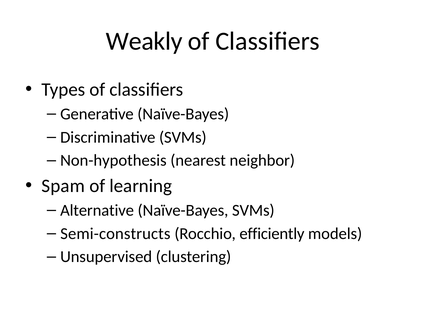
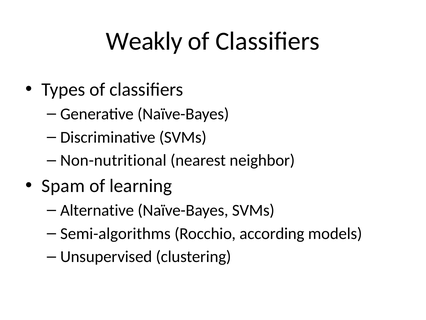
Non-hypothesis: Non-hypothesis -> Non-nutritional
Semi-constructs: Semi-constructs -> Semi-algorithms
efficiently: efficiently -> according
